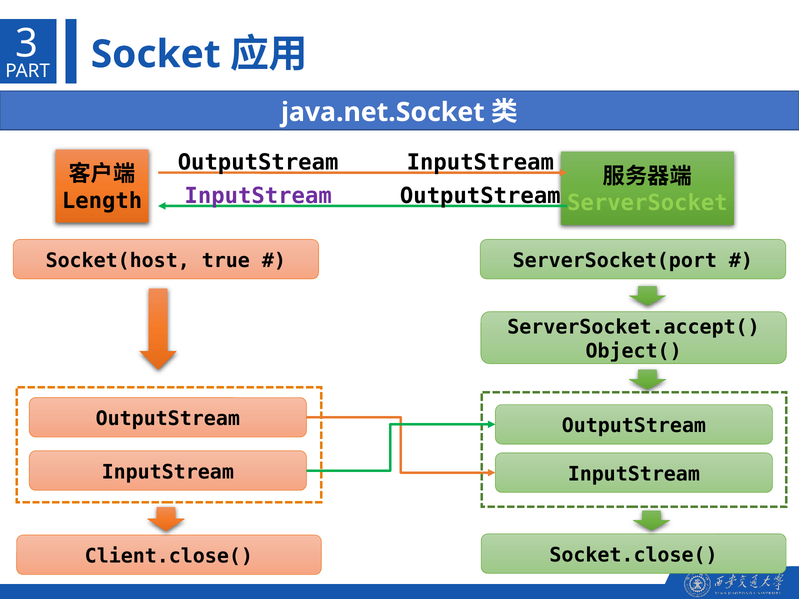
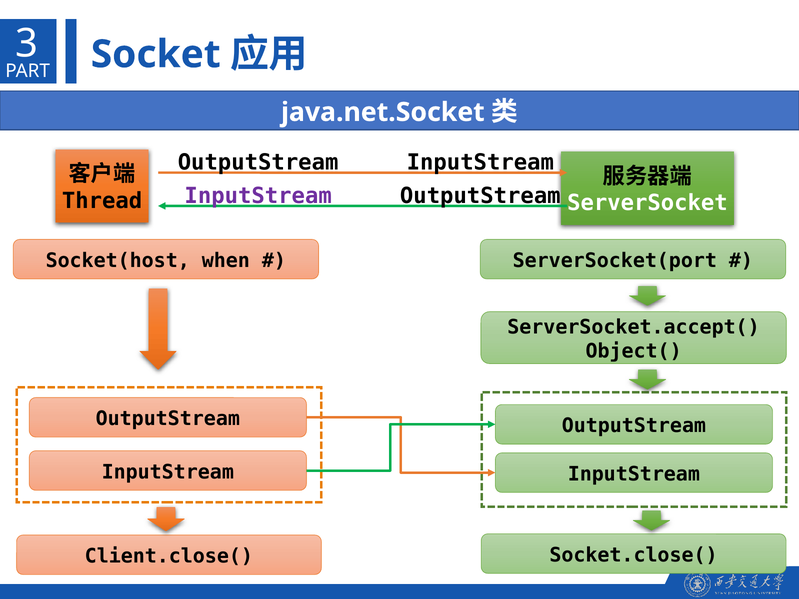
Length: Length -> Thread
ServerSocket colour: light green -> white
true: true -> when
